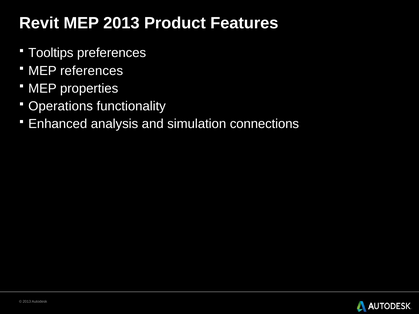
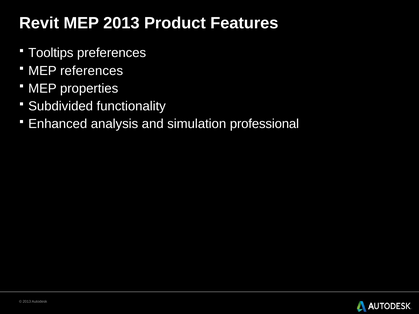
Operations: Operations -> Subdivided
connections: connections -> professional
